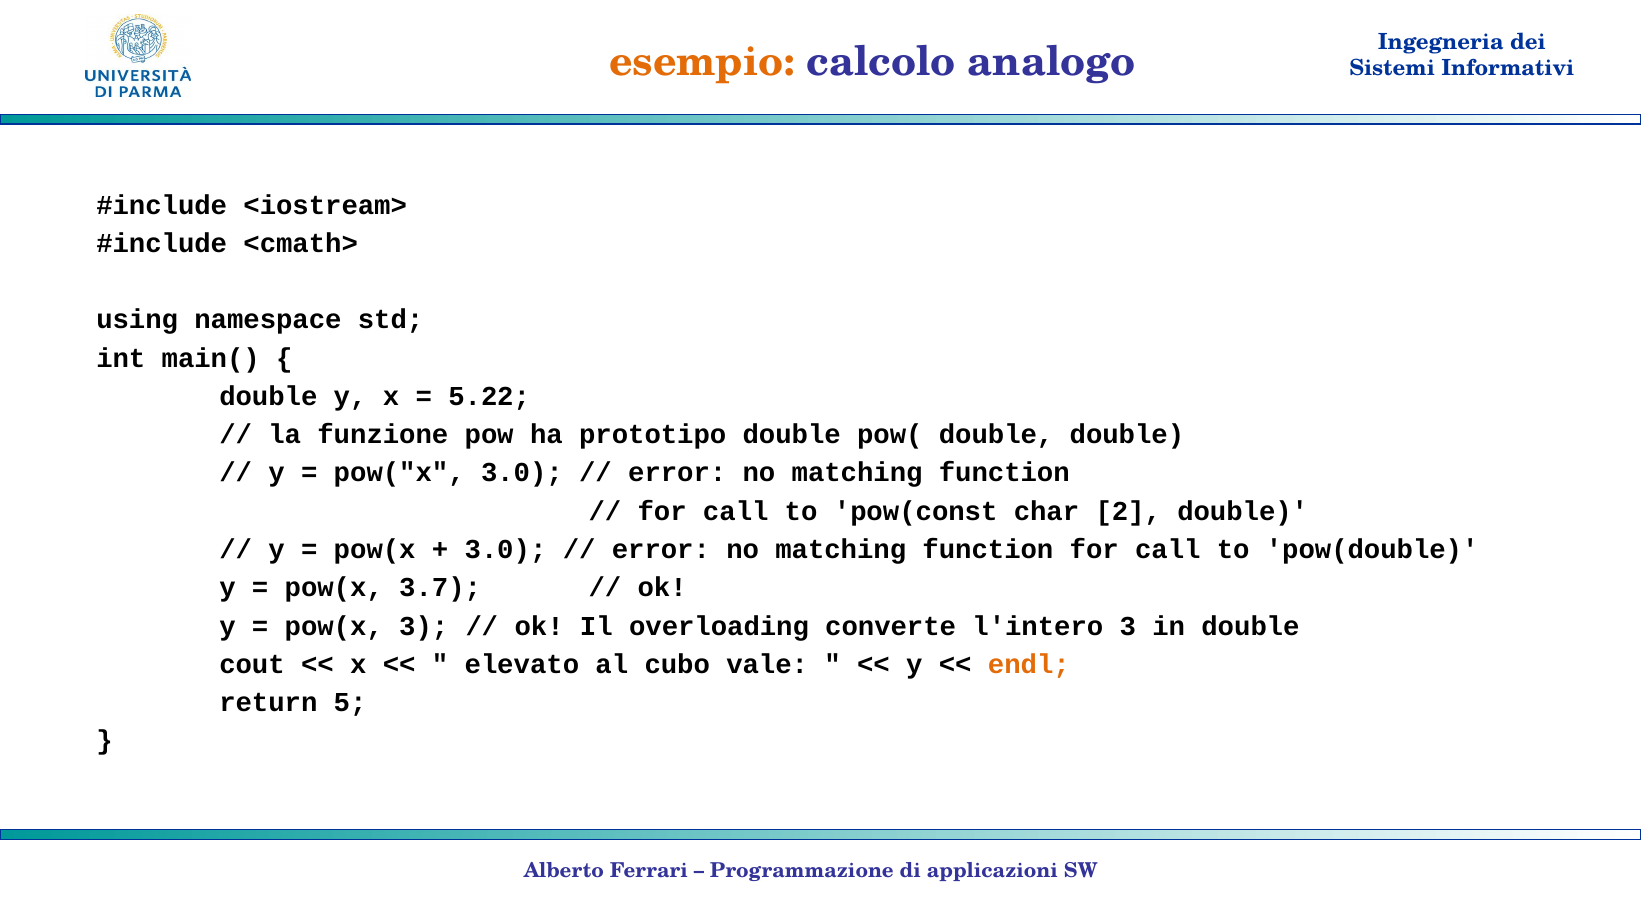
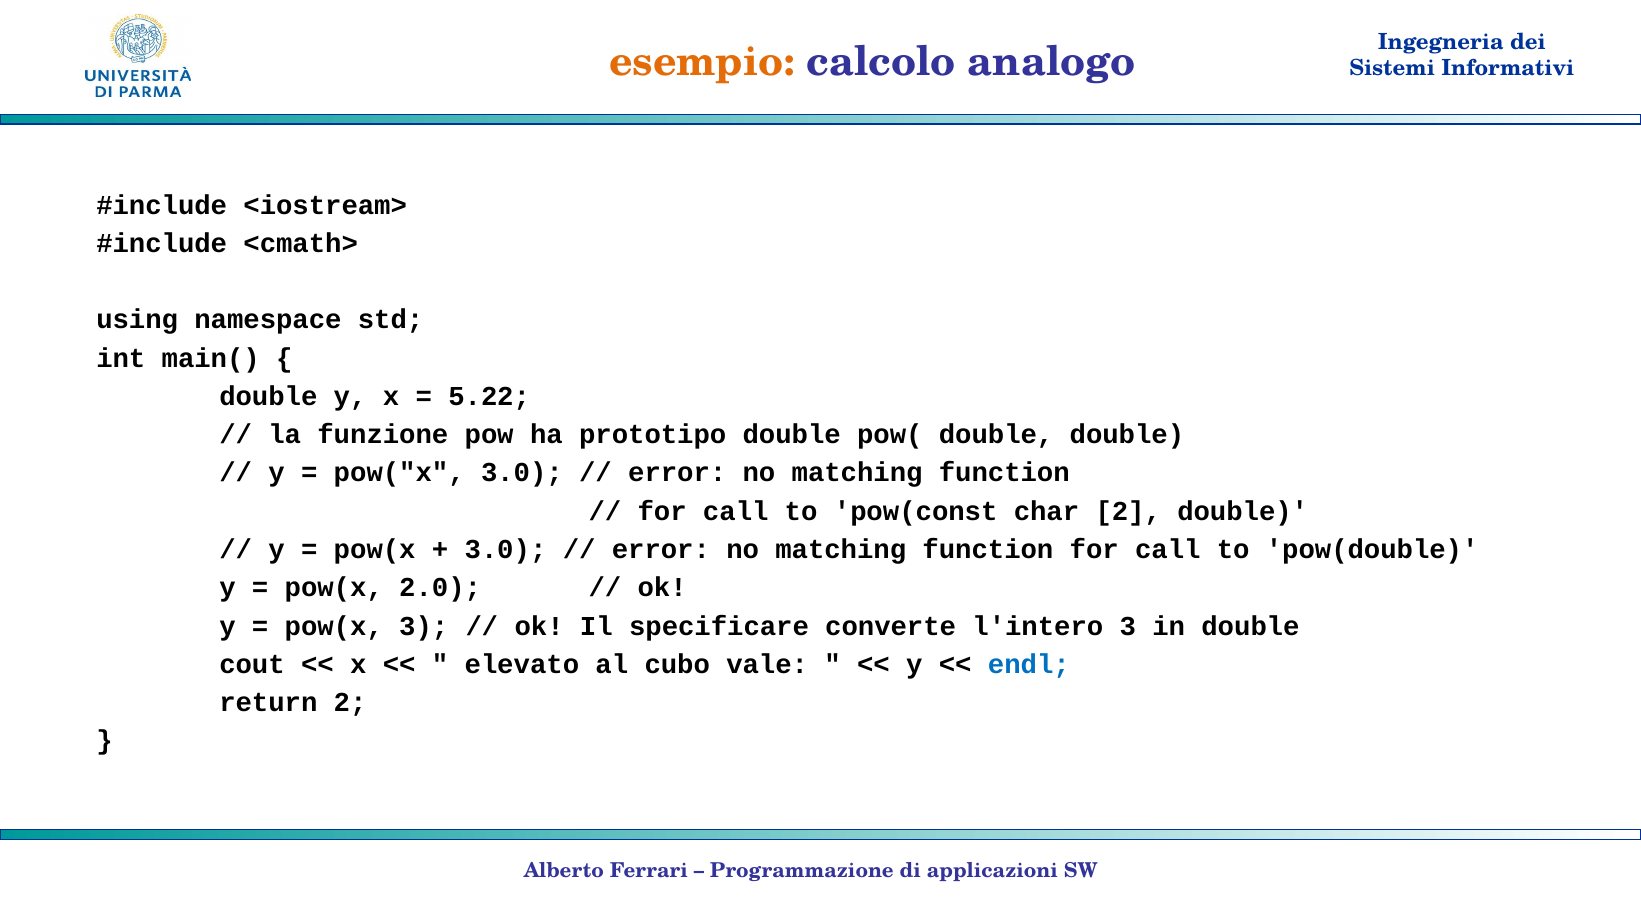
3.7: 3.7 -> 2.0
overloading: overloading -> specificare
endl colour: orange -> blue
return 5: 5 -> 2
